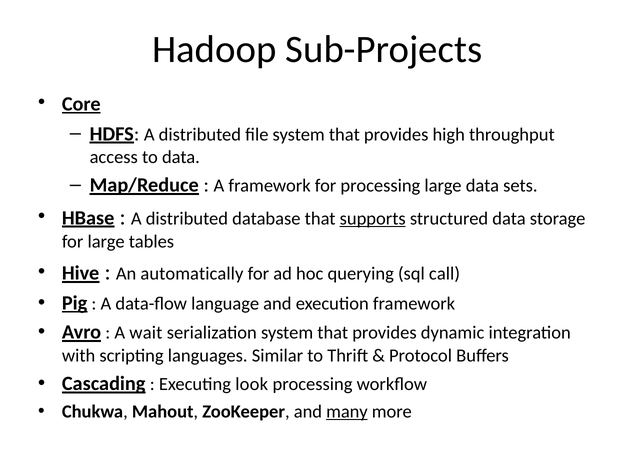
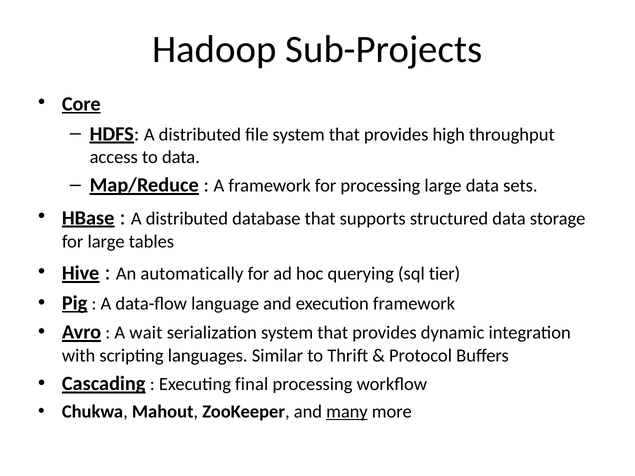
supports underline: present -> none
call: call -> tier
look: look -> final
